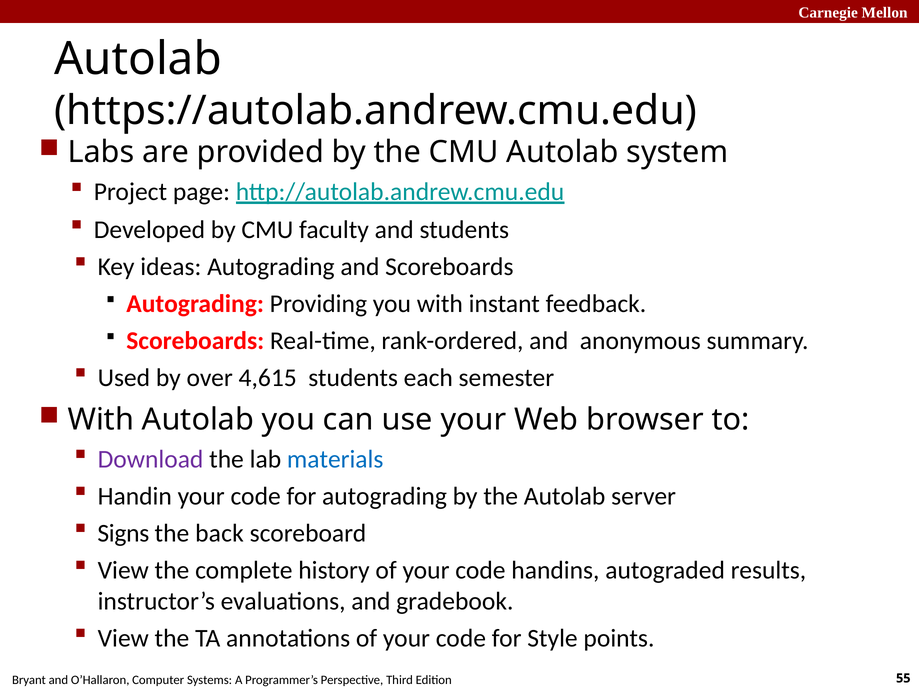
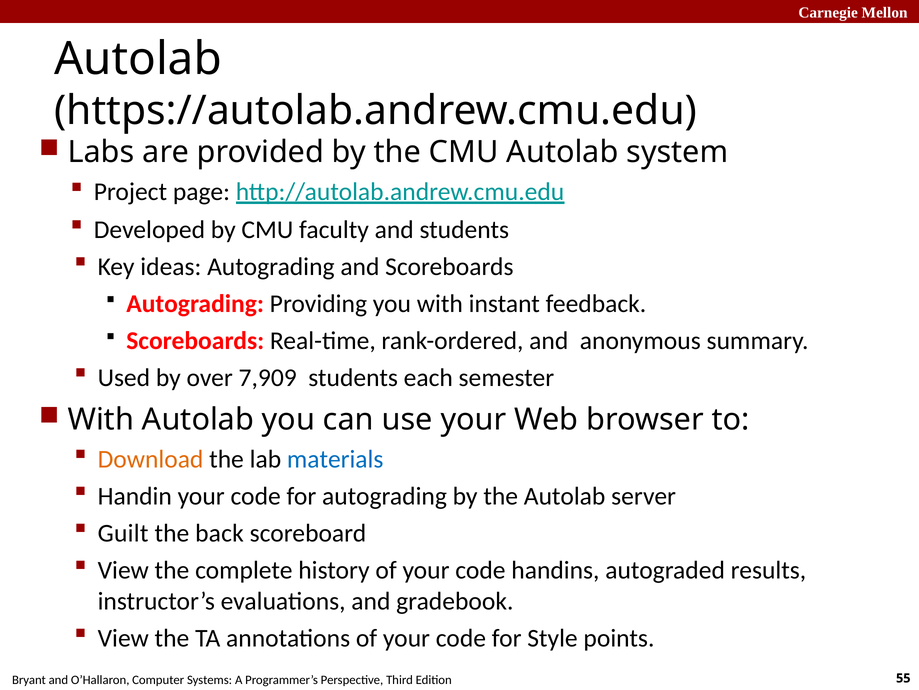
4,615: 4,615 -> 7,909
Download colour: purple -> orange
Signs: Signs -> Guilt
